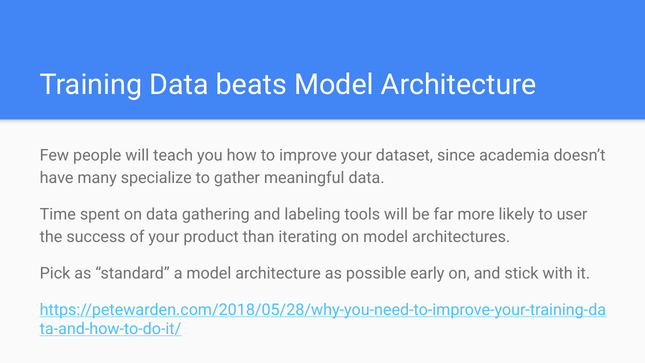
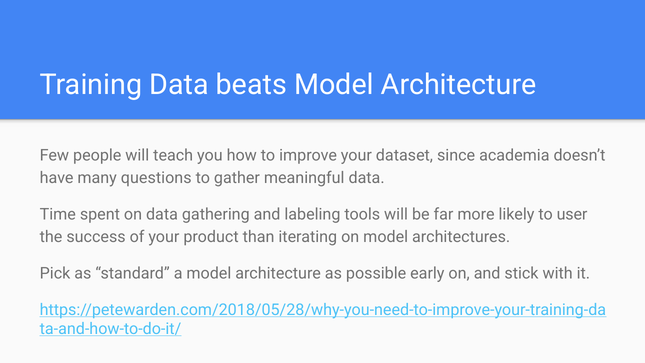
specialize: specialize -> questions
